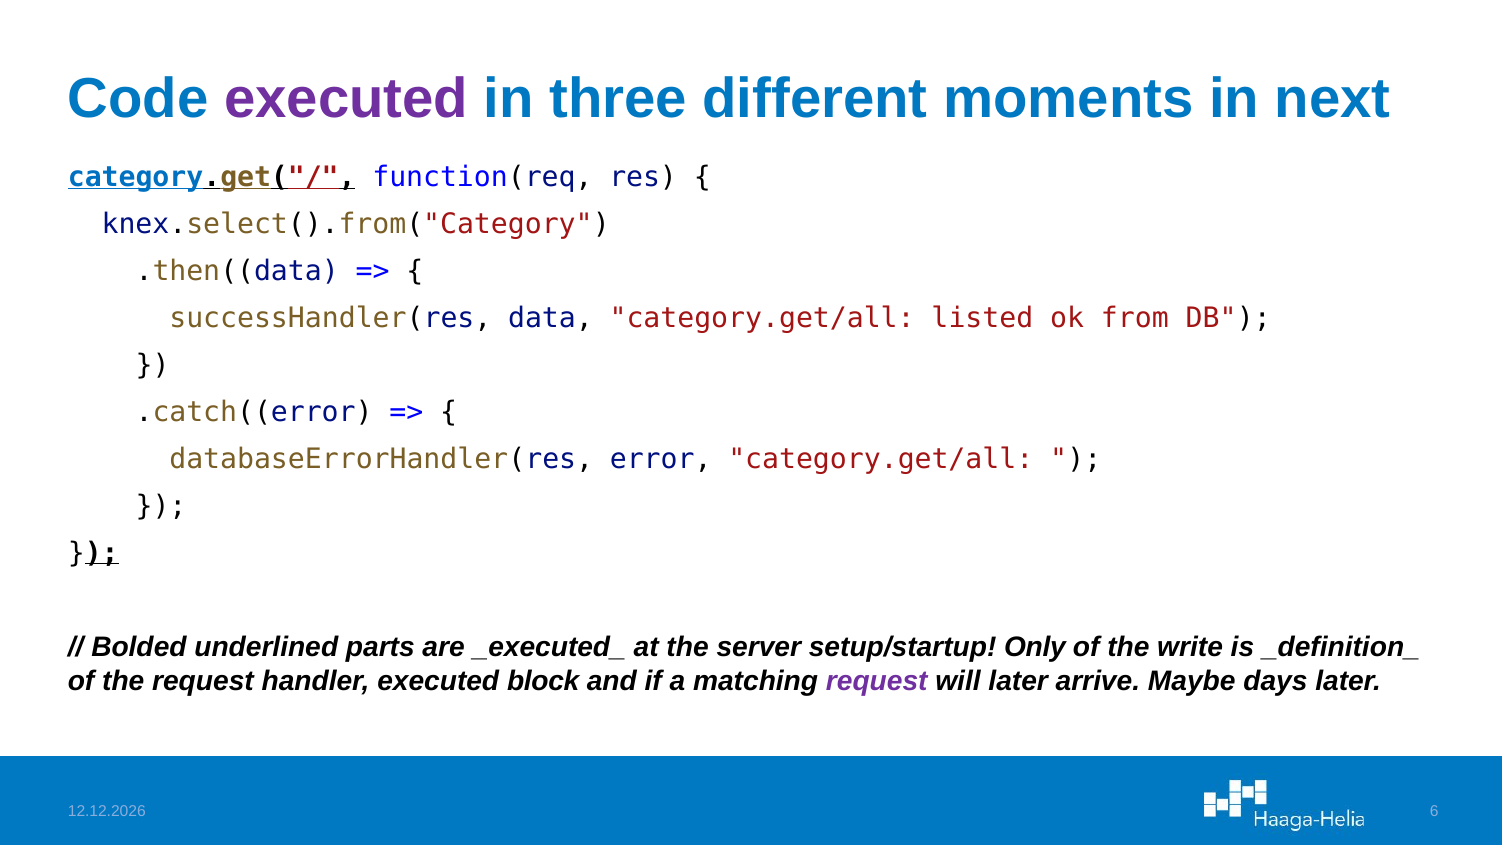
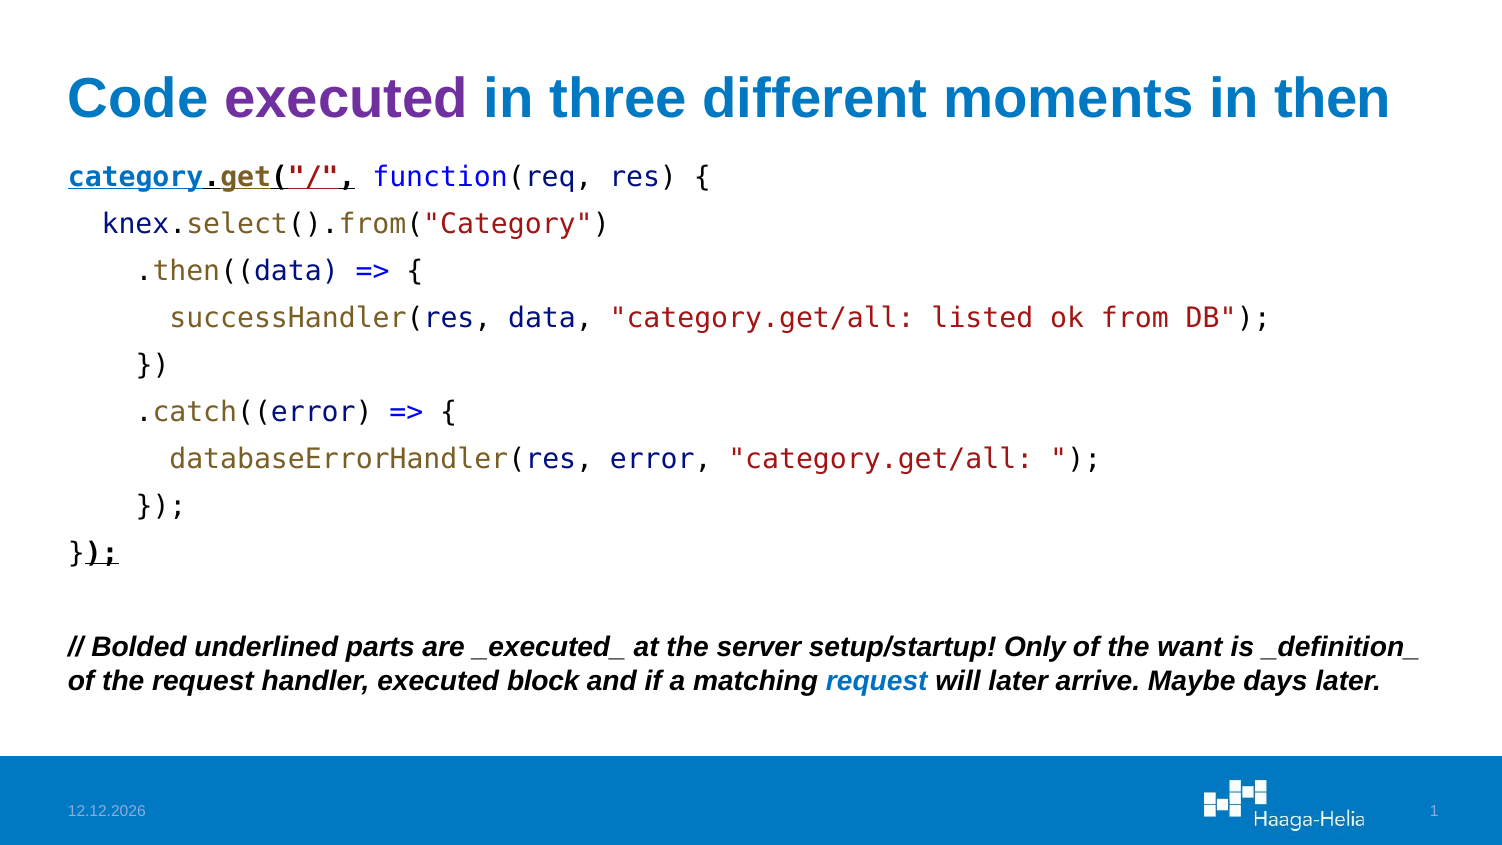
next: next -> then
write: write -> want
request at (877, 681) colour: purple -> blue
6: 6 -> 1
